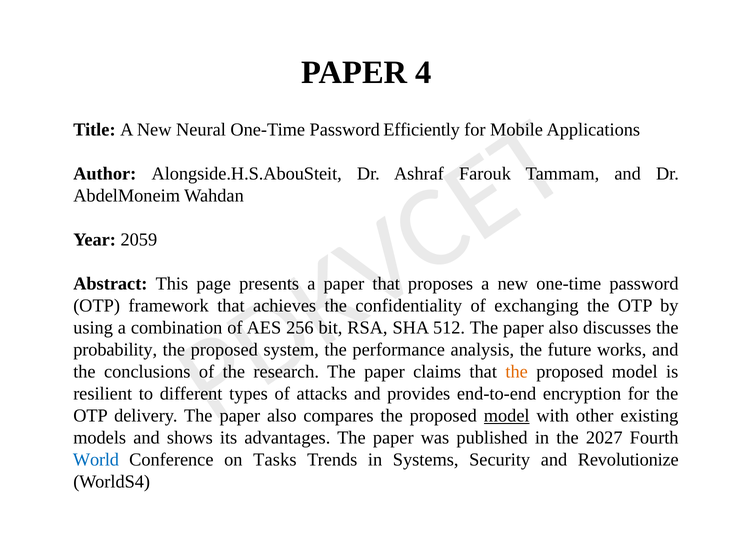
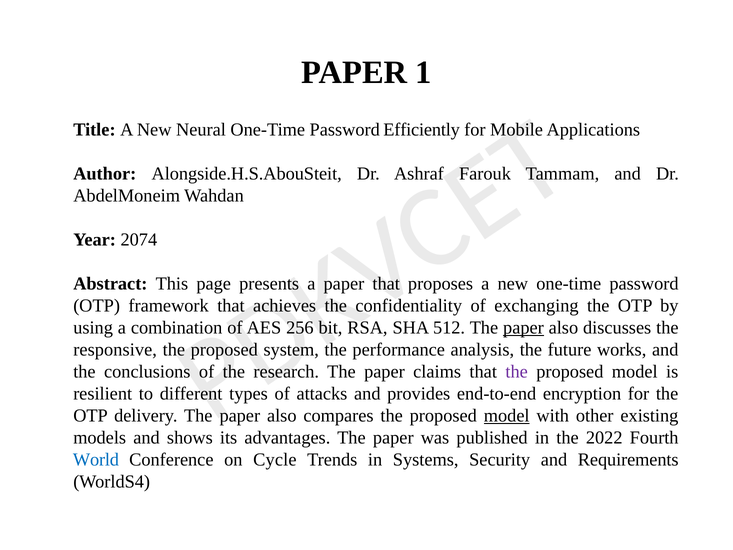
4: 4 -> 1
2059: 2059 -> 2074
paper at (523, 328) underline: none -> present
probability: probability -> responsive
the at (517, 372) colour: orange -> purple
2027: 2027 -> 2022
Tasks: Tasks -> Cycle
Revolutionize: Revolutionize -> Requirements
